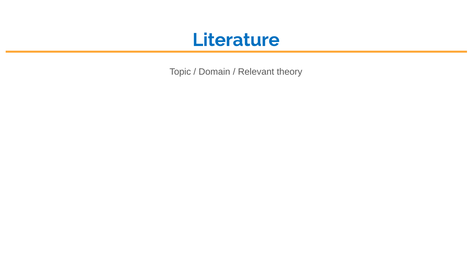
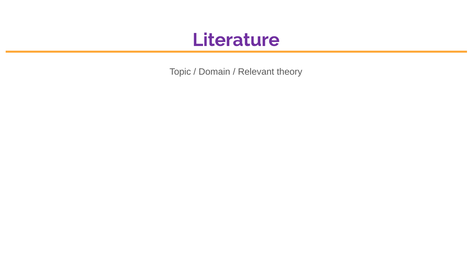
Literature colour: blue -> purple
